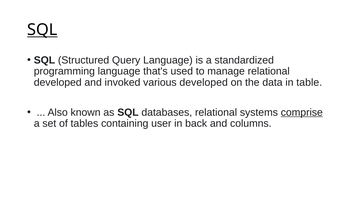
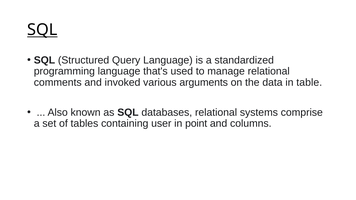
developed at (58, 83): developed -> comments
various developed: developed -> arguments
comprise underline: present -> none
back: back -> point
